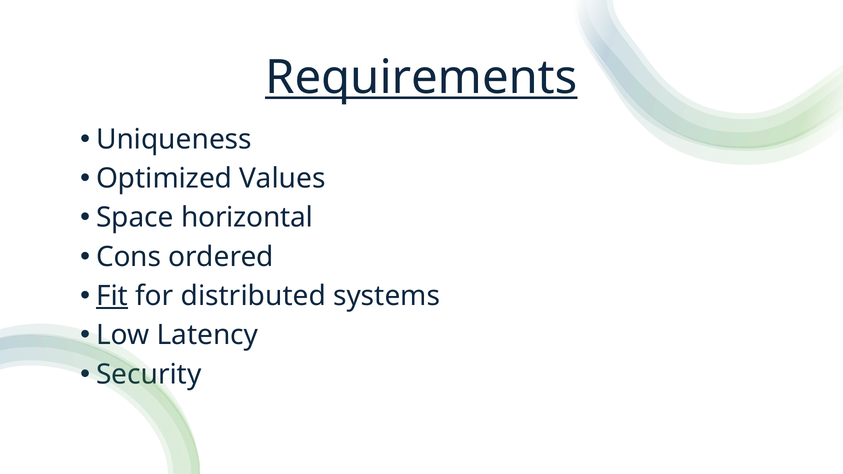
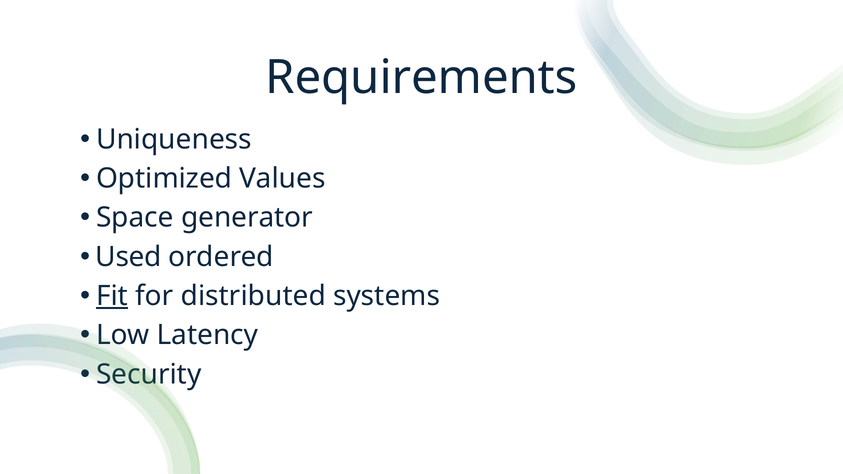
Requirements underline: present -> none
horizontal: horizontal -> generator
Cons: Cons -> Used
